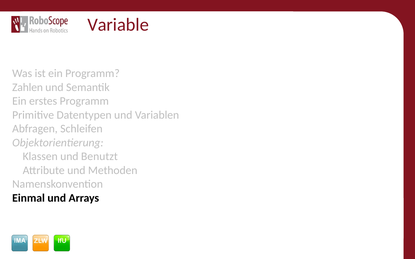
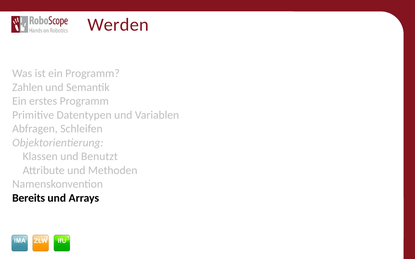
Variable: Variable -> Werden
Einmal: Einmal -> Bereits
